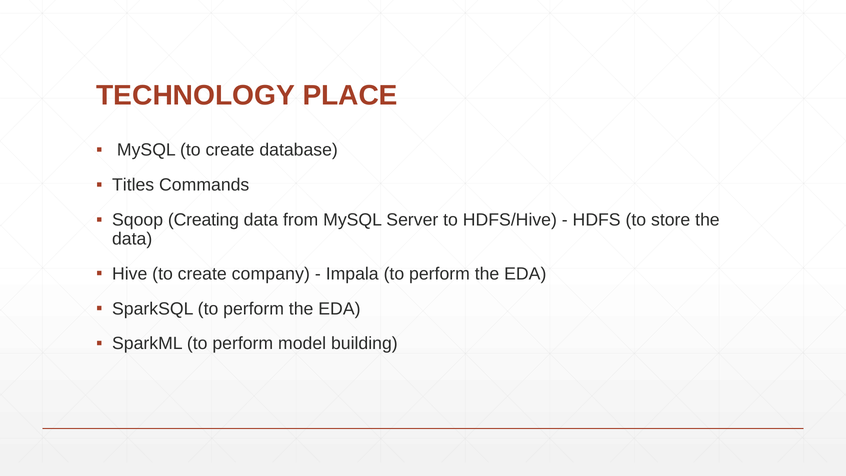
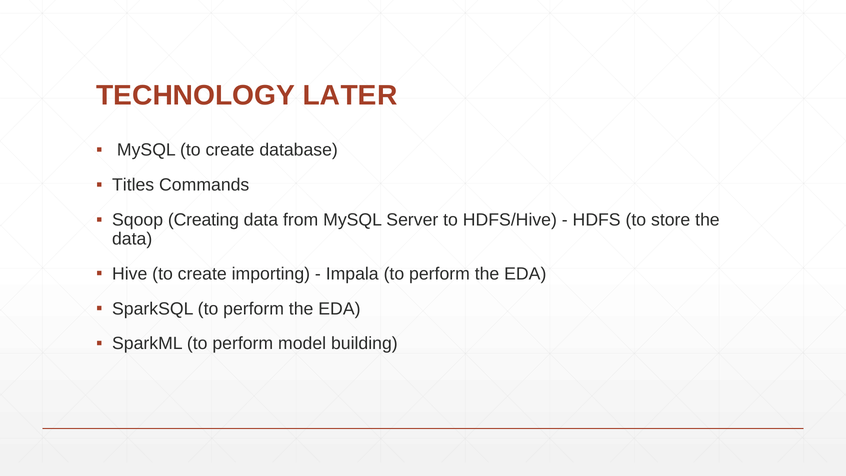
PLACE: PLACE -> LATER
company: company -> importing
